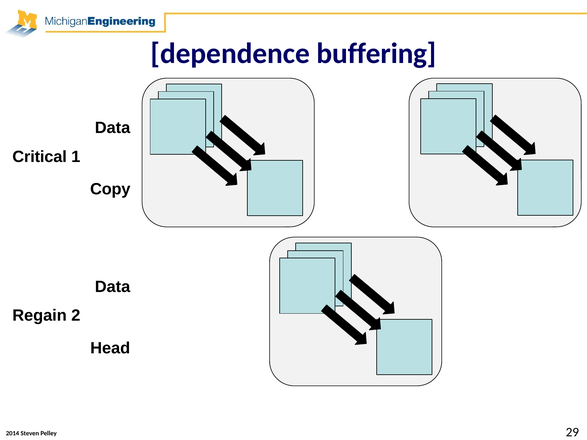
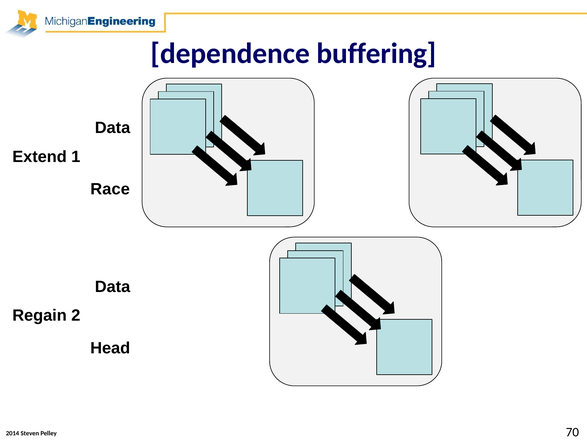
Critical: Critical -> Extend
Copy: Copy -> Race
29: 29 -> 70
